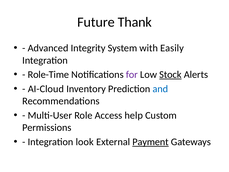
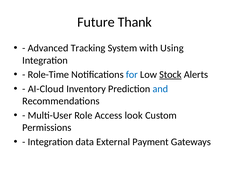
Integrity: Integrity -> Tracking
Easily: Easily -> Using
for colour: purple -> blue
help: help -> look
look: look -> data
Payment underline: present -> none
